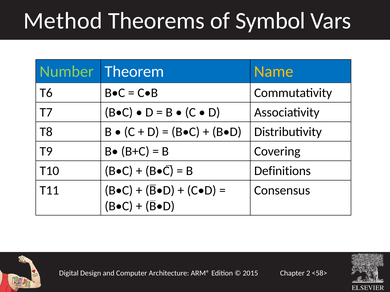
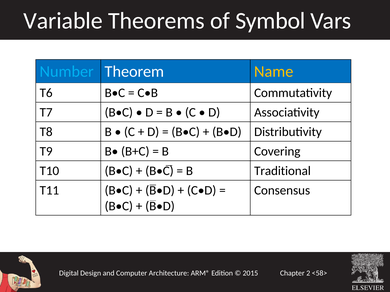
Method: Method -> Variable
Number colour: light green -> light blue
Definitions: Definitions -> Traditional
